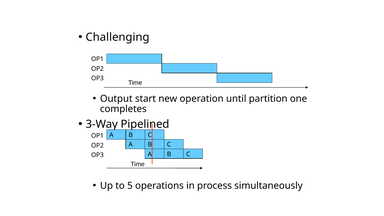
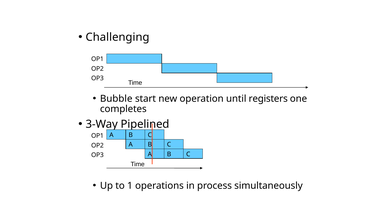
Output: Output -> Bubble
partition: partition -> registers
5: 5 -> 1
